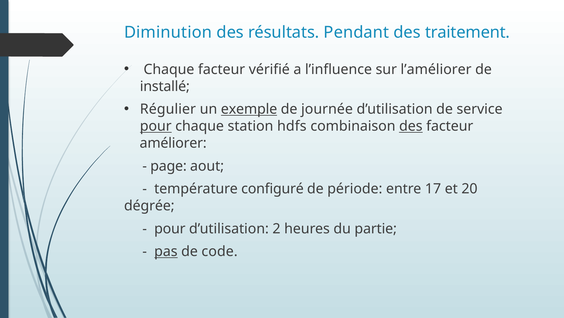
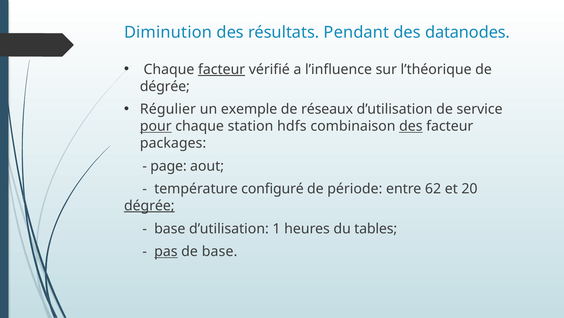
traitement: traitement -> datanodes
facteur at (222, 69) underline: none -> present
l’améliorer: l’améliorer -> l’théorique
installé at (165, 86): installé -> dégrée
exemple underline: present -> none
journée: journée -> réseaux
améliorer: améliorer -> packages
17: 17 -> 62
dégrée at (149, 205) underline: none -> present
pour at (170, 228): pour -> base
2: 2 -> 1
partie: partie -> tables
de code: code -> base
